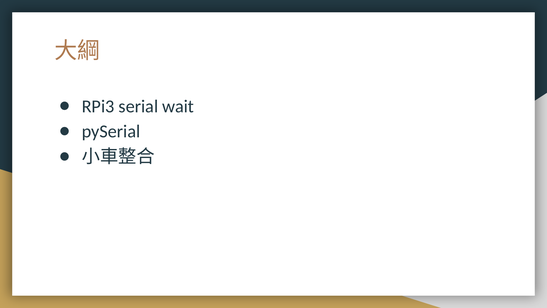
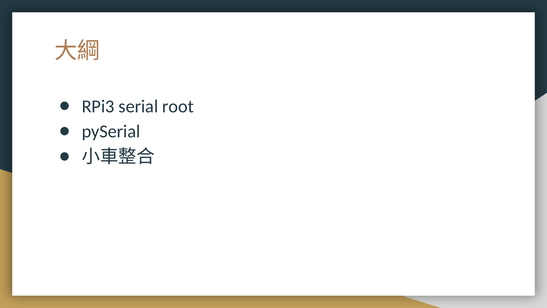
wait: wait -> root
